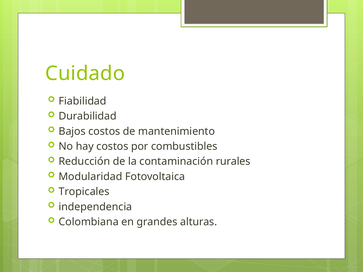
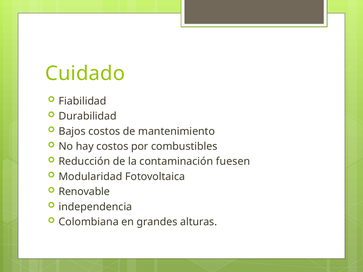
rurales: rurales -> fuesen
Tropicales: Tropicales -> Renovable
